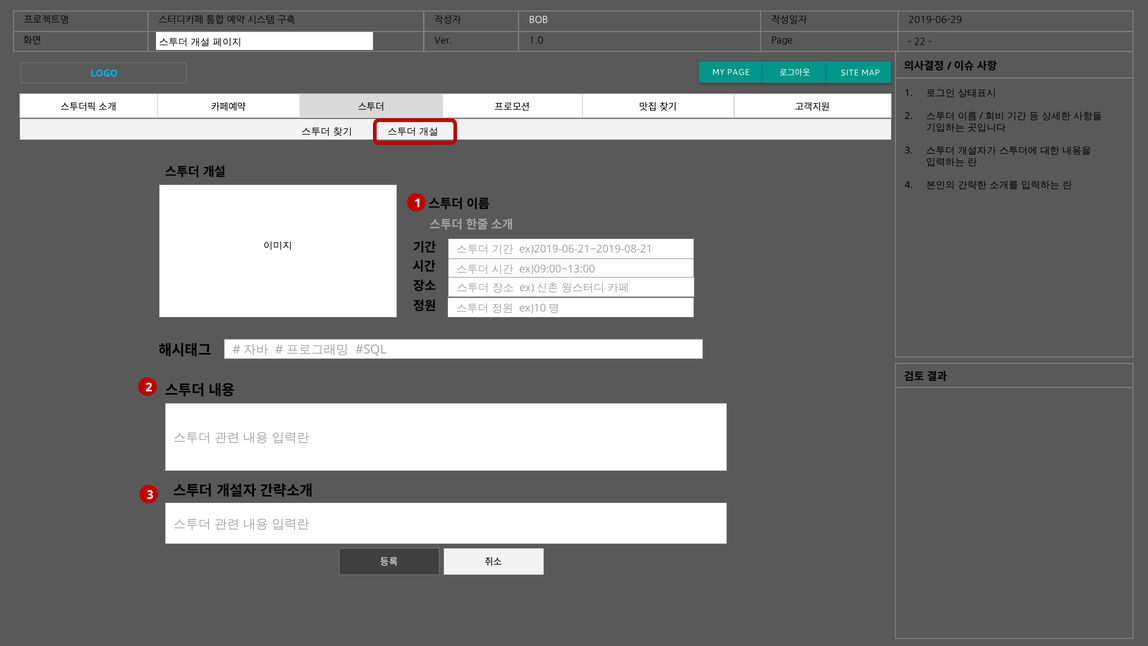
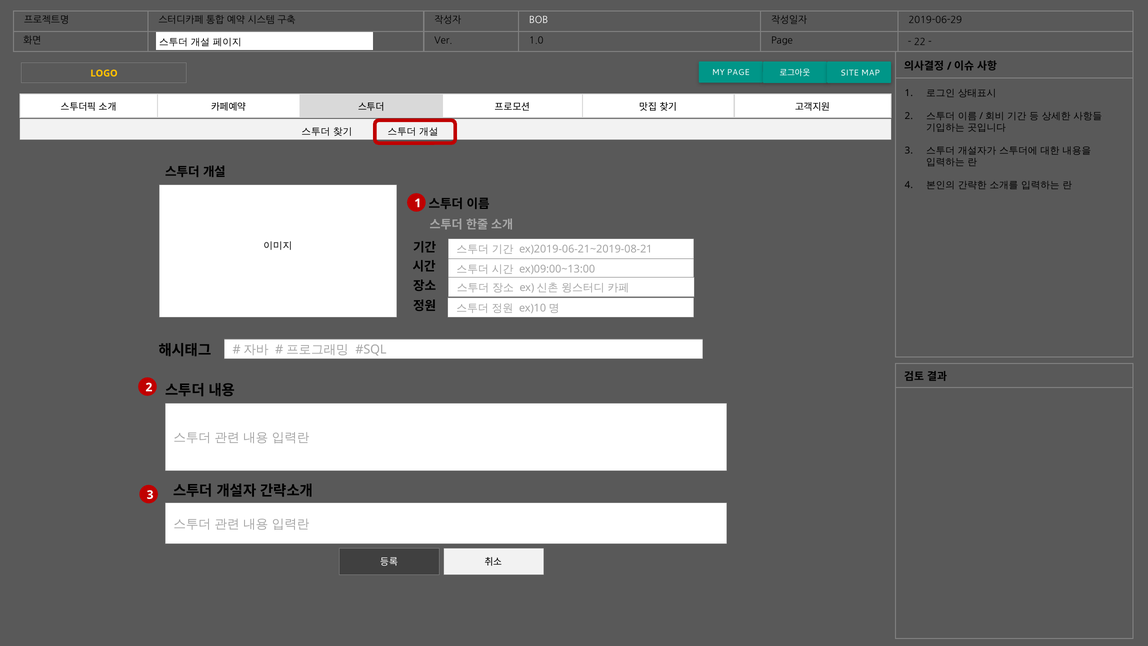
LOGO colour: light blue -> yellow
